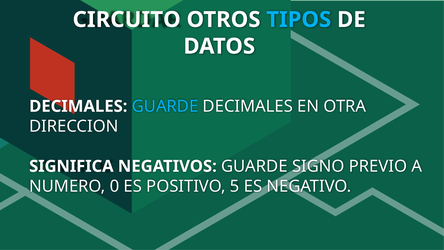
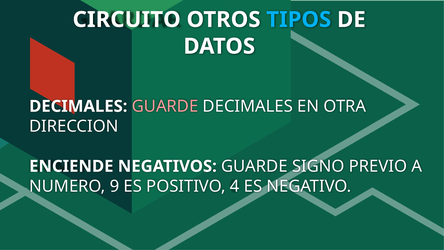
GUARDE at (165, 106) colour: light blue -> pink
SIGNIFICA: SIGNIFICA -> ENCIENDE
0: 0 -> 9
5: 5 -> 4
